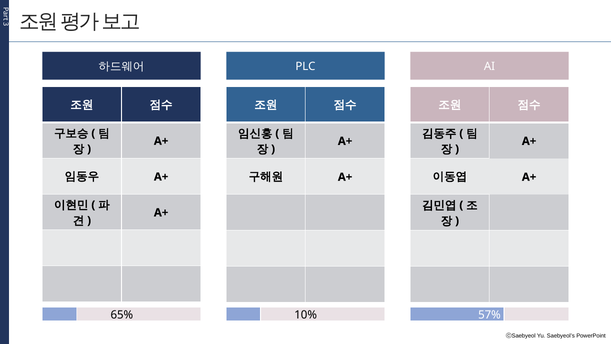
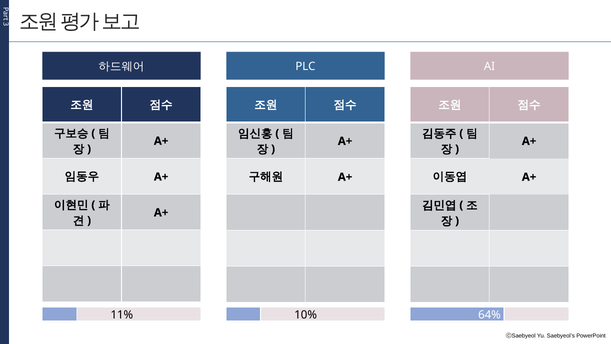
65%: 65% -> 11%
57%: 57% -> 64%
